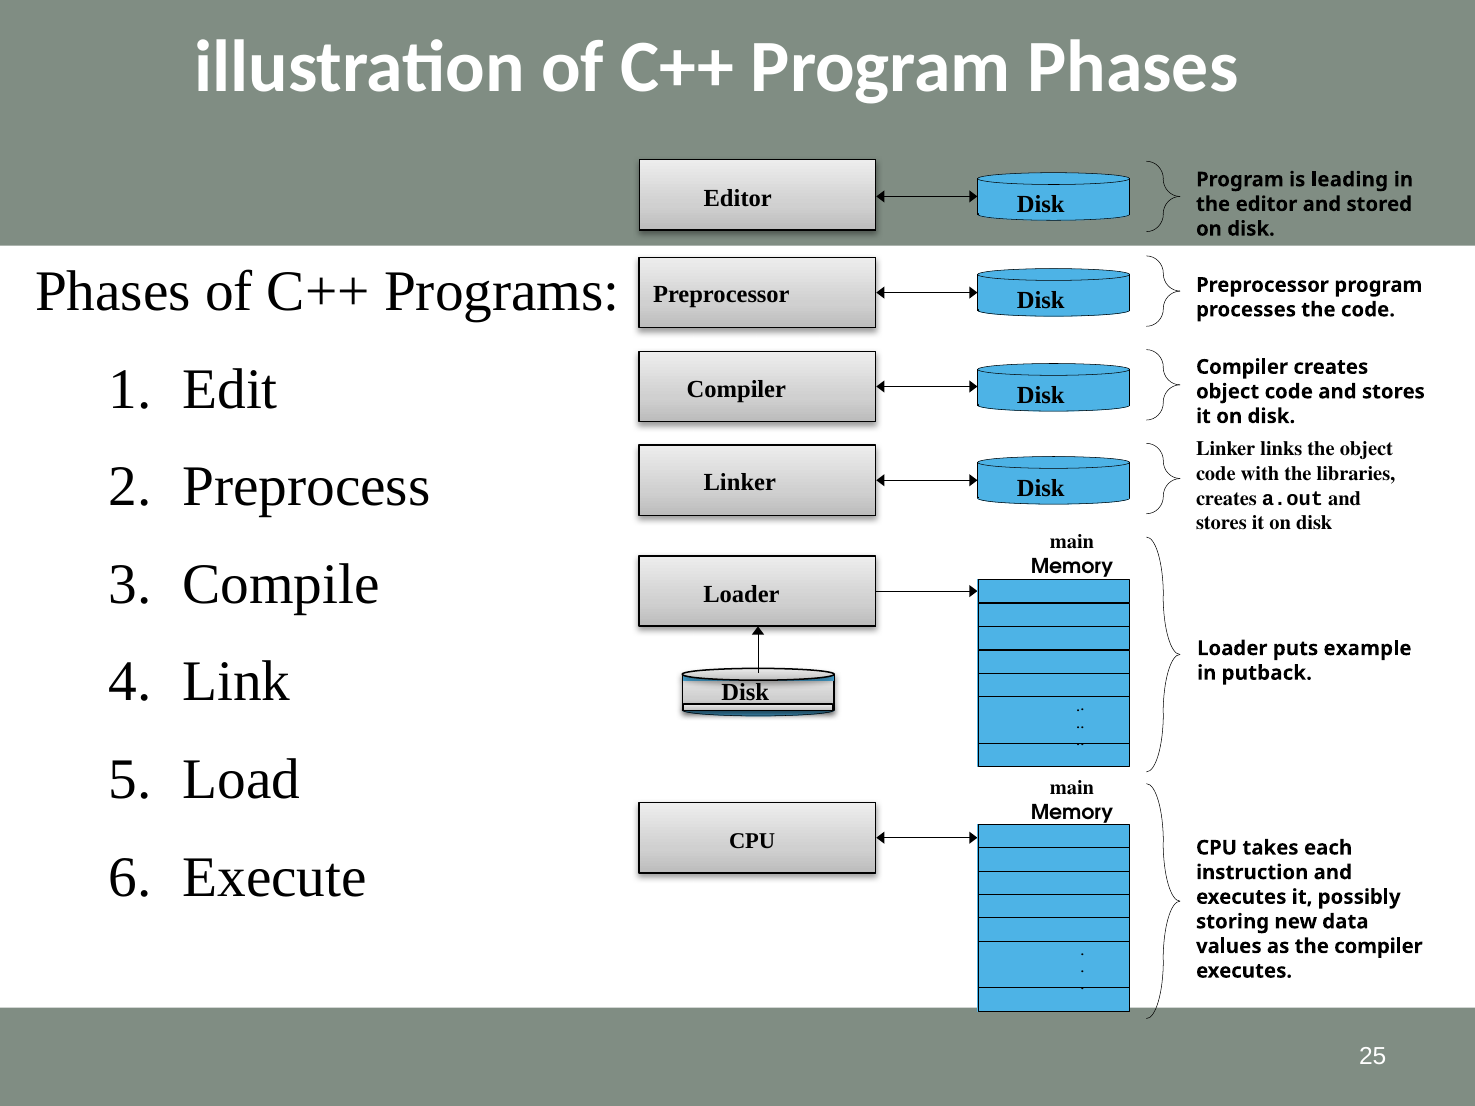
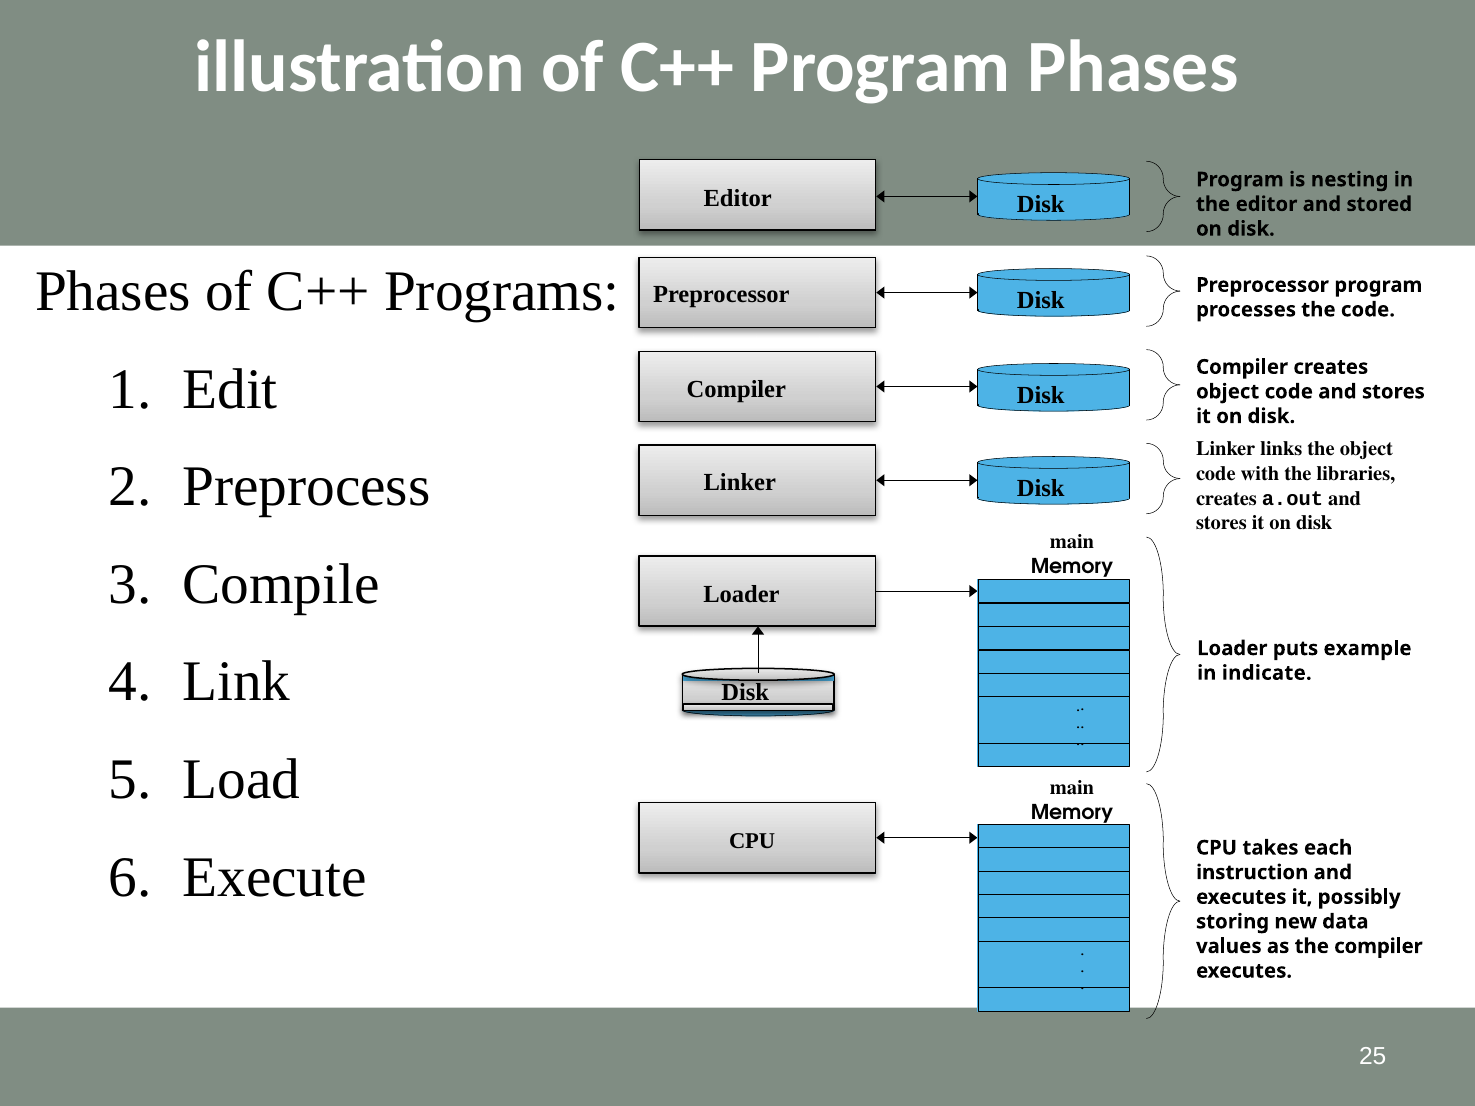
leading: leading -> nesting
putback: putback -> indicate
